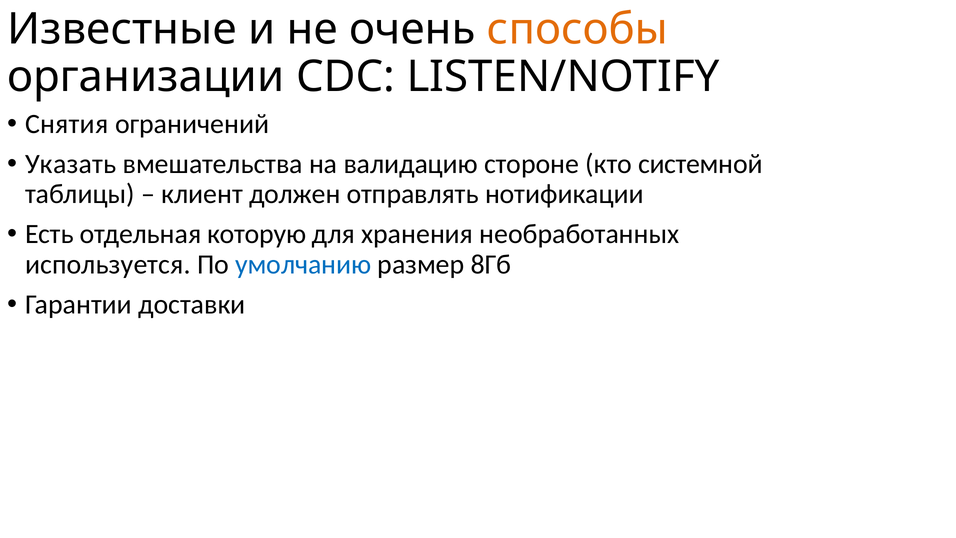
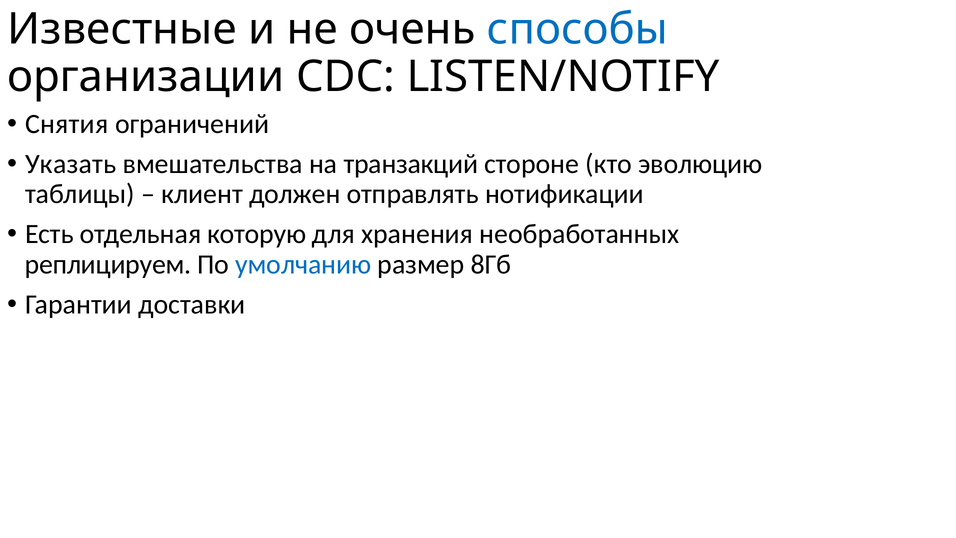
способы colour: orange -> blue
валидацию: валидацию -> транзакций
системной: системной -> эволюцию
используется: используется -> реплицируем
